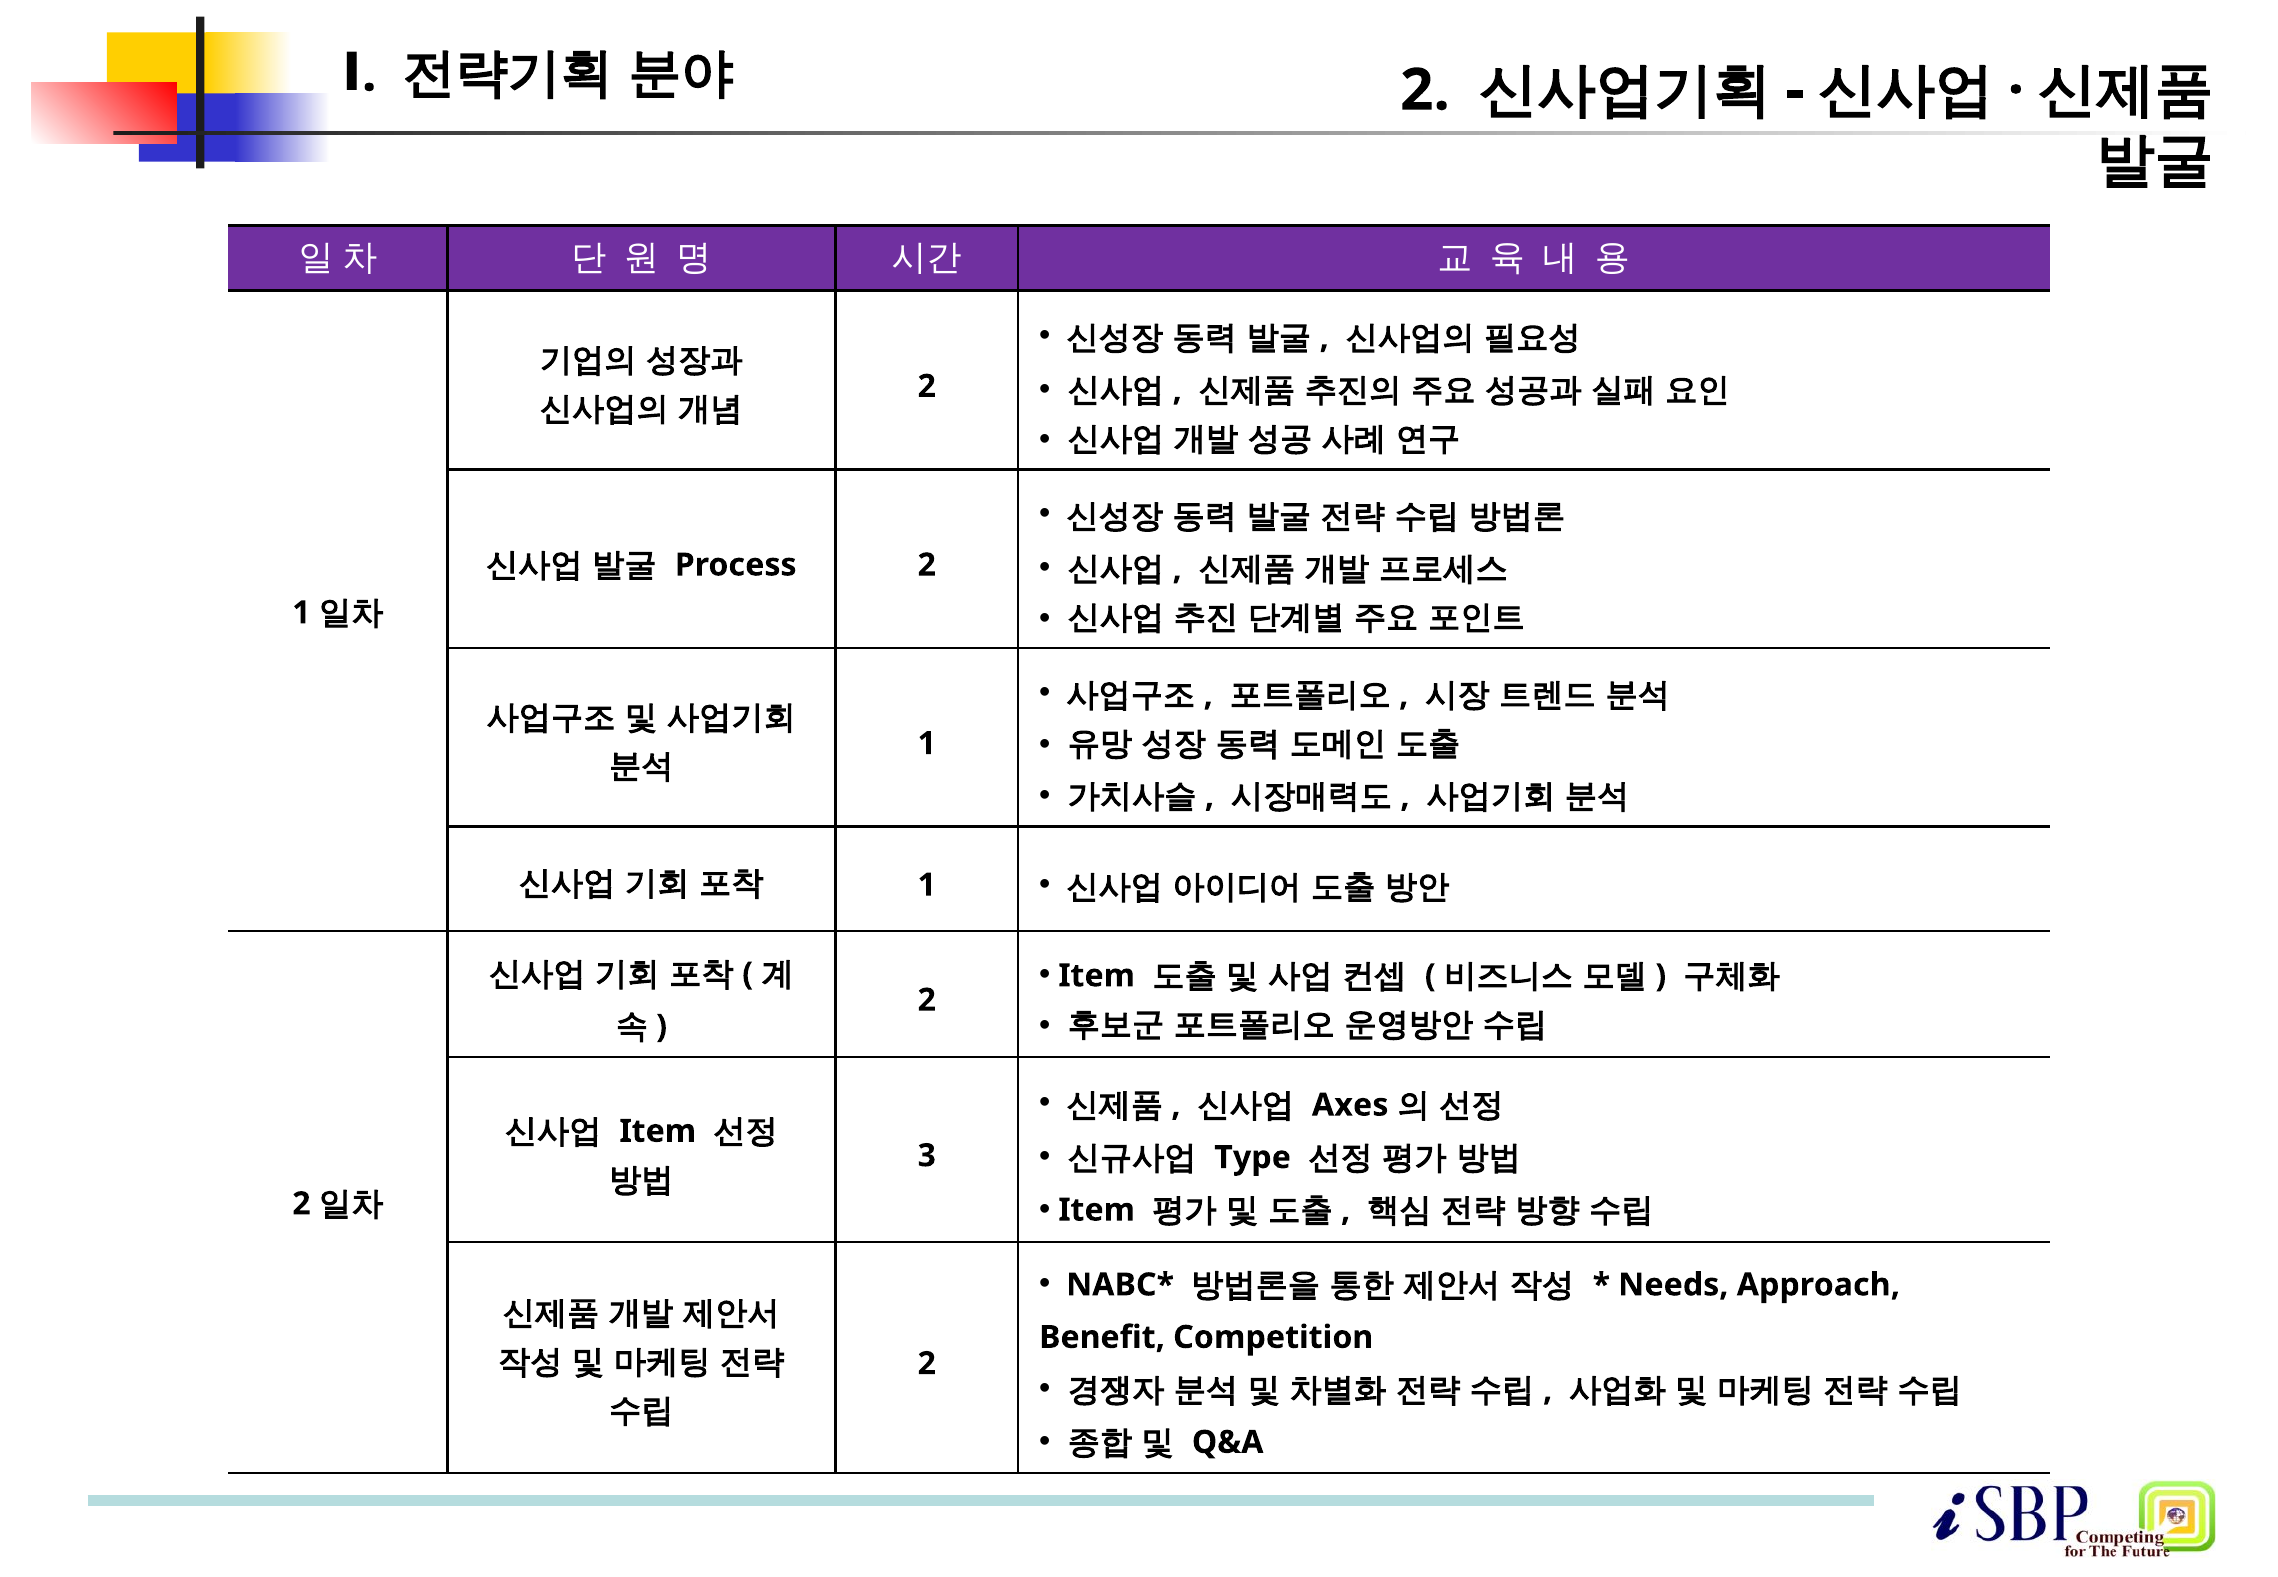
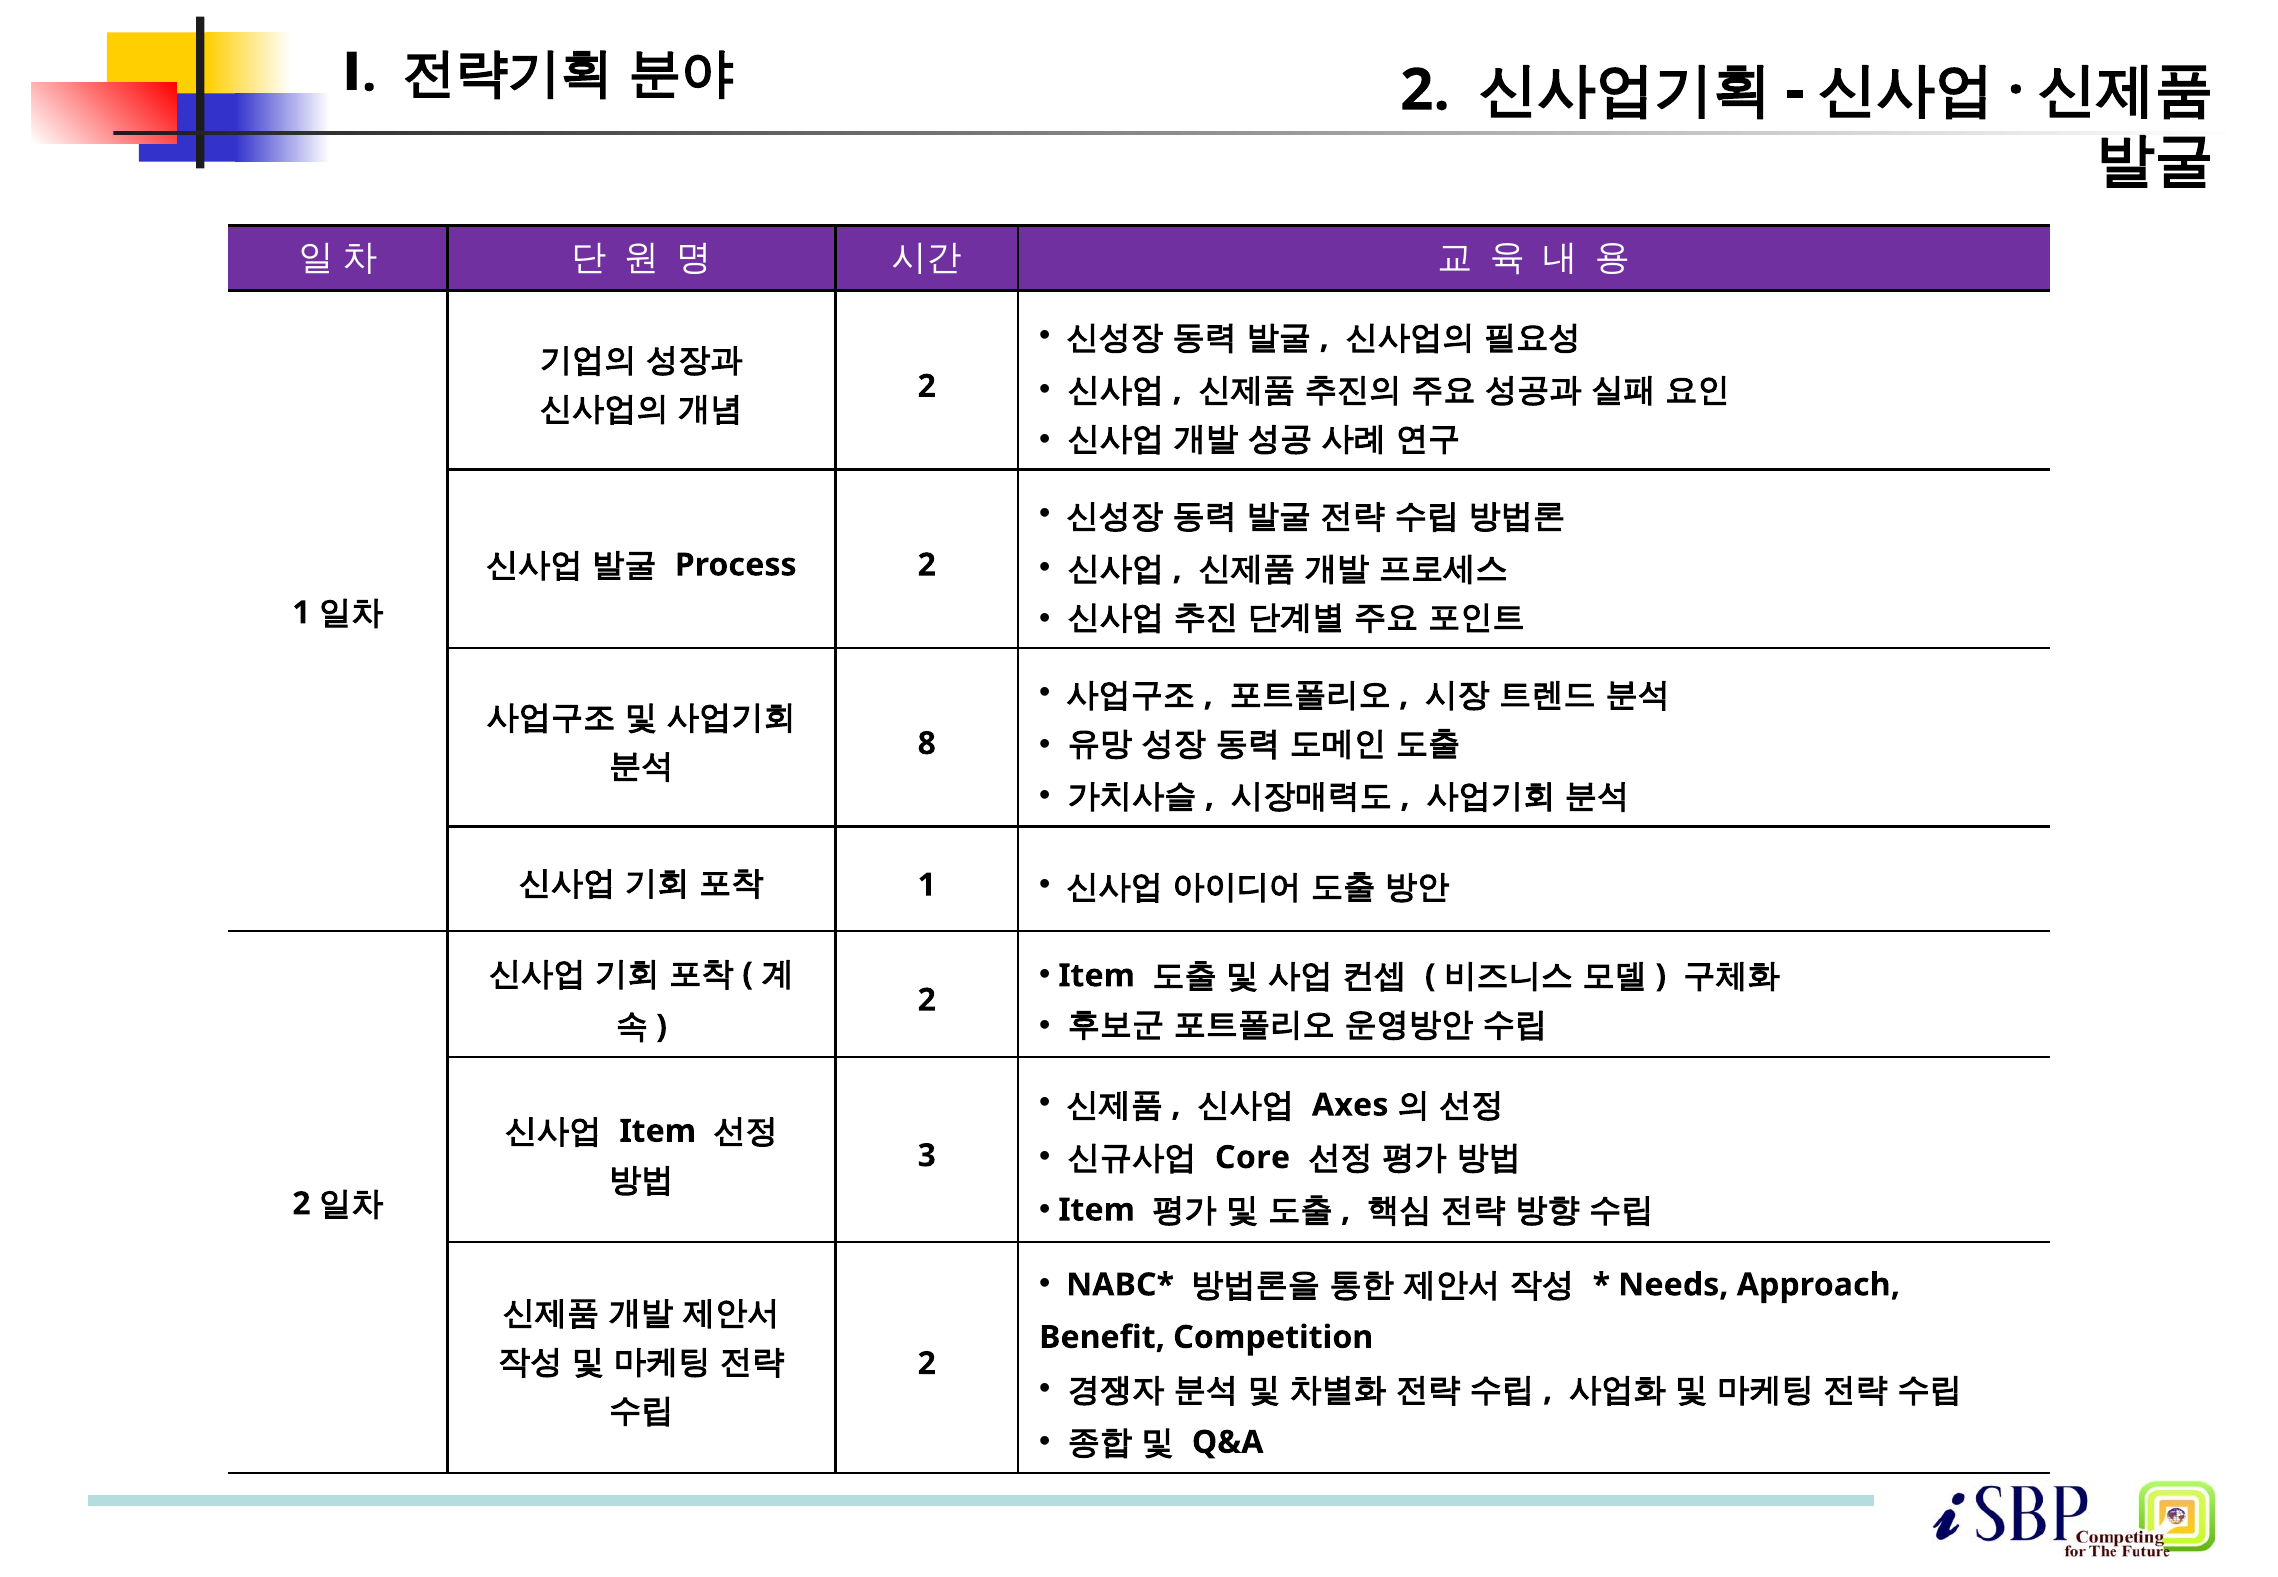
1 at (927, 744): 1 -> 8
Type: Type -> Core
